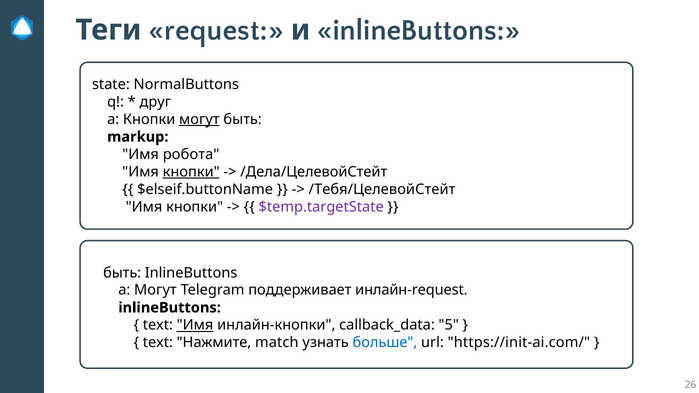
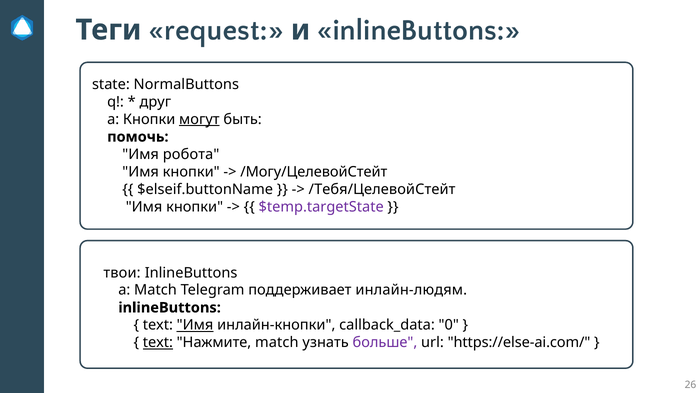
markup: markup -> помочь
кнопки at (191, 172) underline: present -> none
/Дела/ЦелевойСтейт: /Дела/ЦелевойСтейт -> /Могу/ЦелевойСтейт
быть at (122, 273): быть -> твои
a Могут: Могут -> Match
инлайн-request: инлайн-request -> инлайн-людям
5: 5 -> 0
text at (158, 343) underline: none -> present
больше colour: blue -> purple
https://init-ai.com/: https://init-ai.com/ -> https://else-ai.com/
